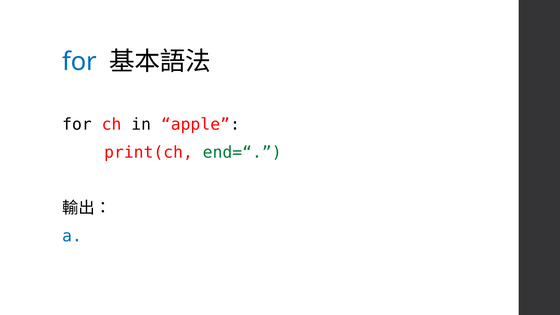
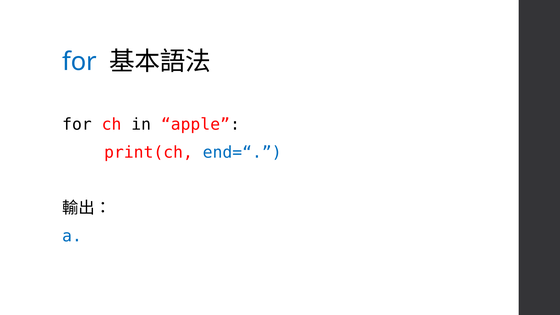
end=“ colour: green -> blue
